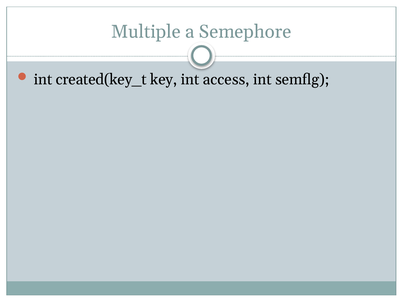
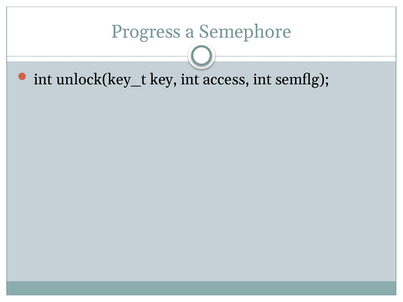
Multiple: Multiple -> Progress
created(key_t: created(key_t -> unlock(key_t
